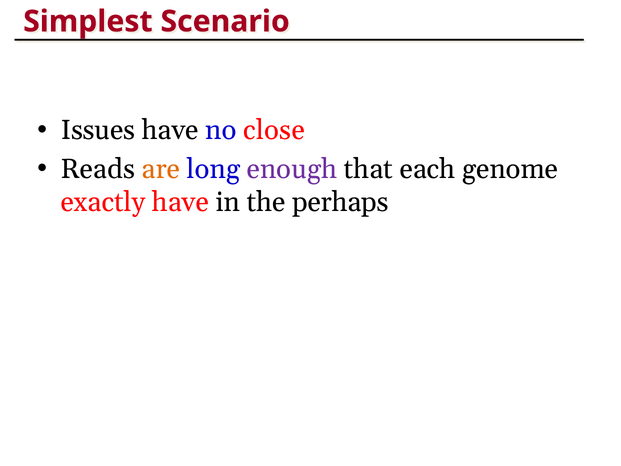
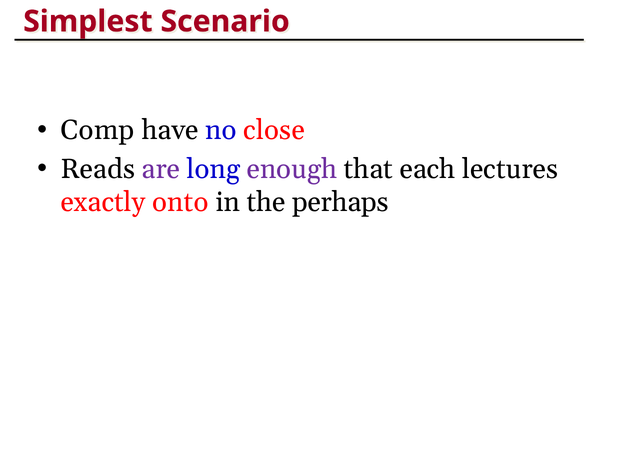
Issues: Issues -> Comp
are colour: orange -> purple
genome: genome -> lectures
exactly have: have -> onto
